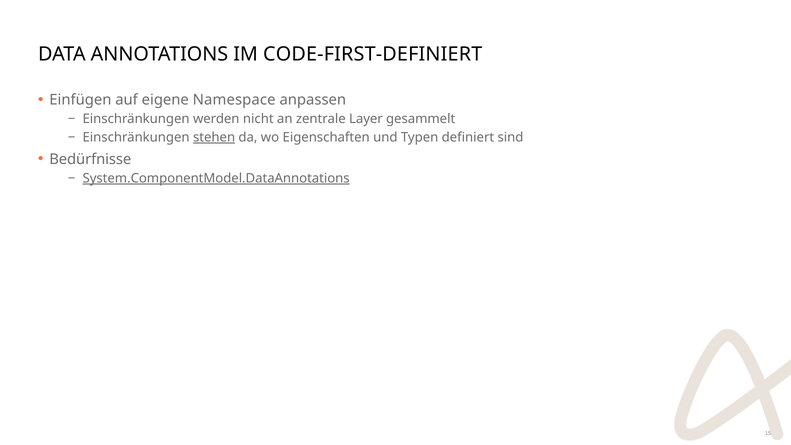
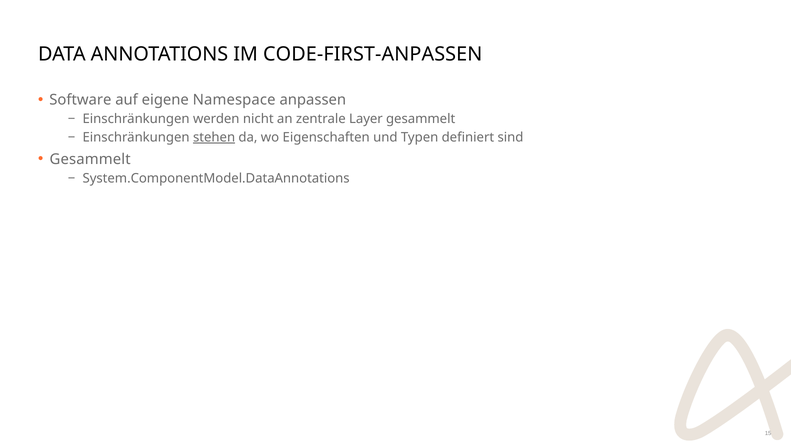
CODE-FIRST-DEFINIERT: CODE-FIRST-DEFINIERT -> CODE-FIRST-ANPASSEN
Einfügen: Einfügen -> Software
Bedürfnisse at (90, 159): Bedürfnisse -> Gesammelt
System.ComponentModel.DataAnnotations underline: present -> none
